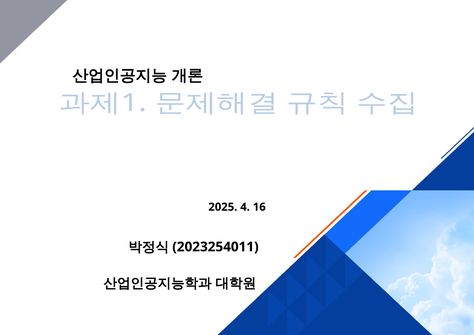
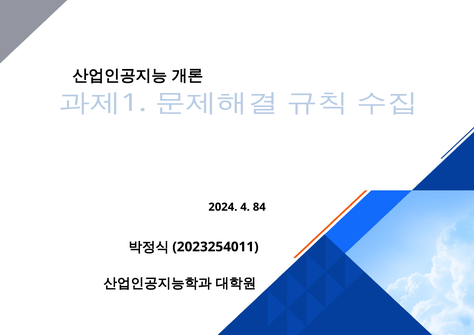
2025: 2025 -> 2024
16: 16 -> 84
